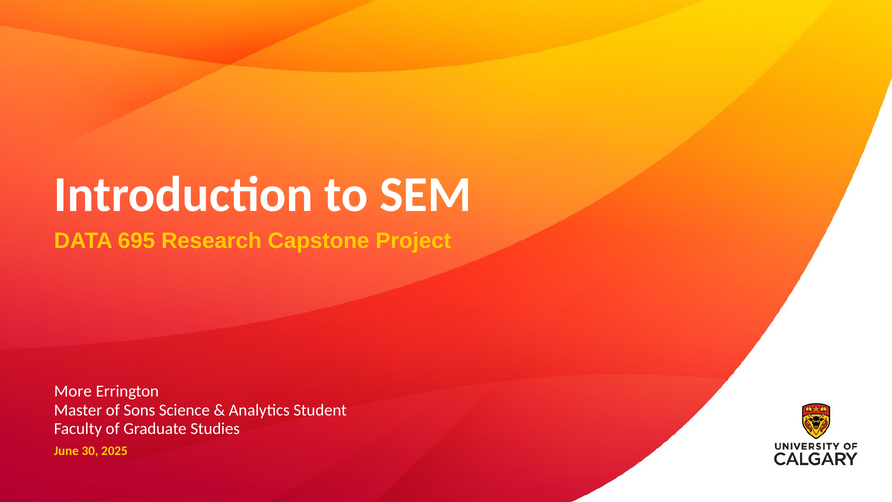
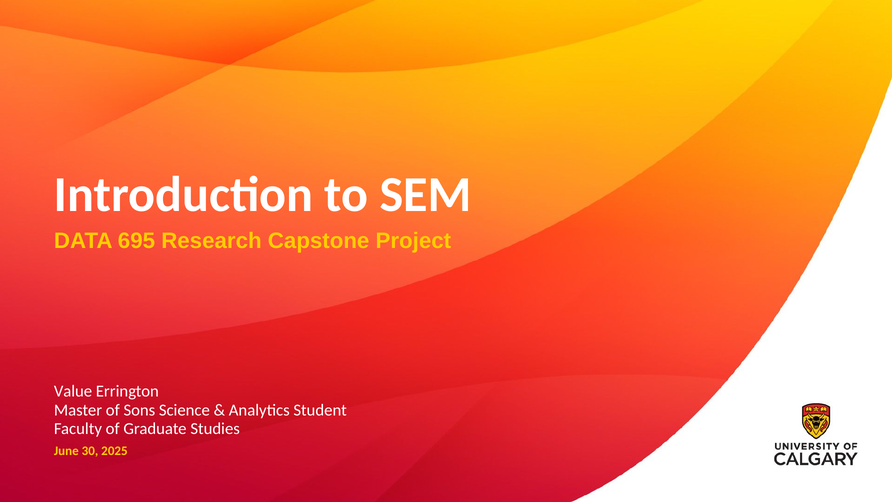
More: More -> Value
